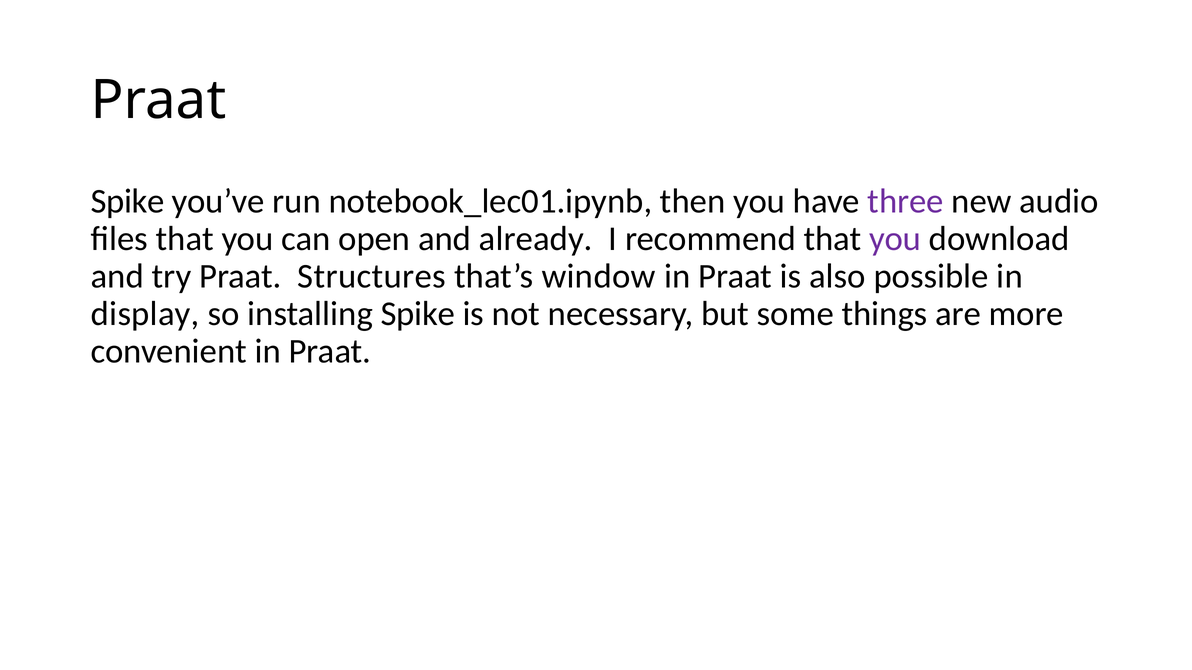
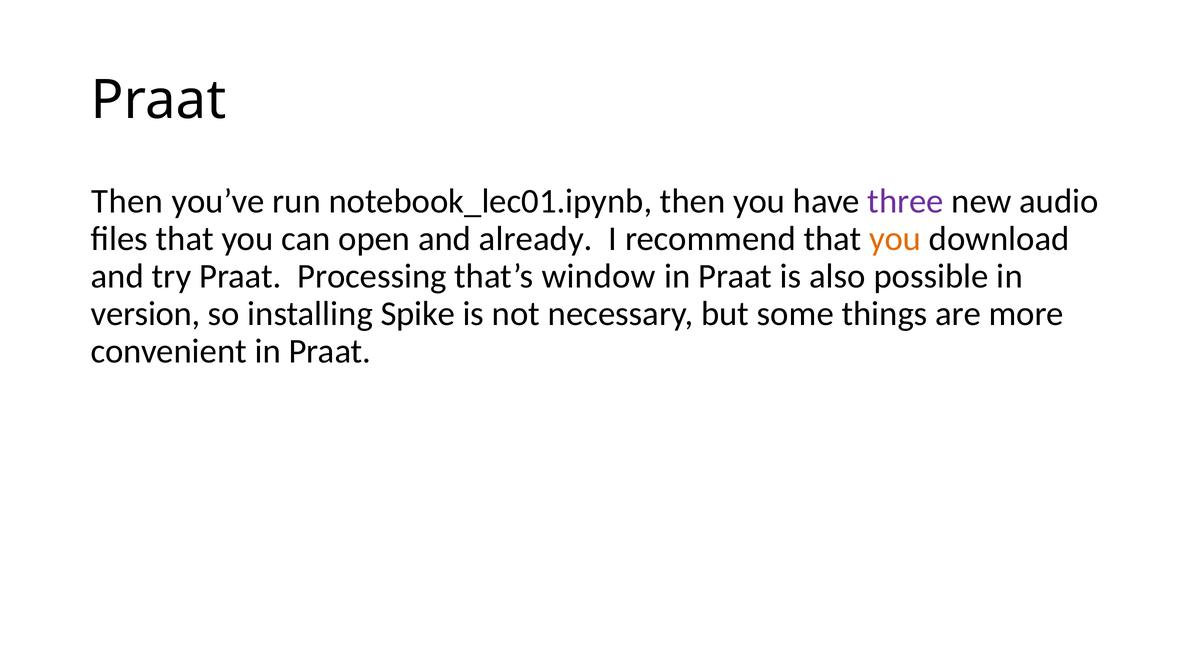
Spike at (128, 202): Spike -> Then
you at (895, 239) colour: purple -> orange
Structures: Structures -> Processing
display: display -> version
